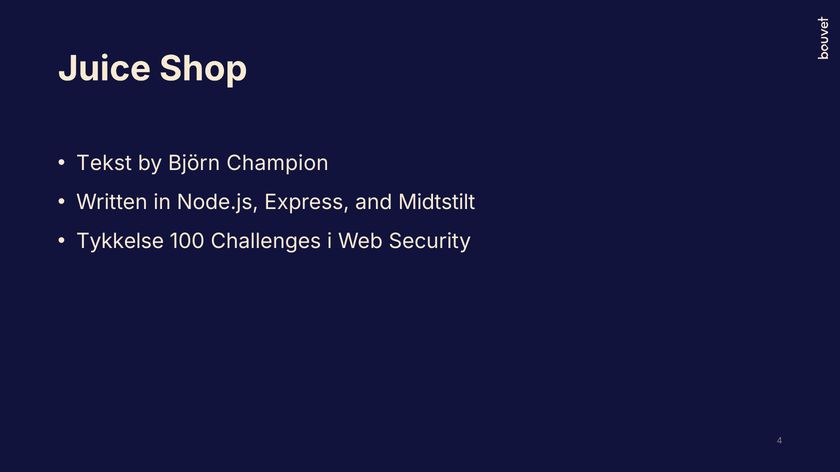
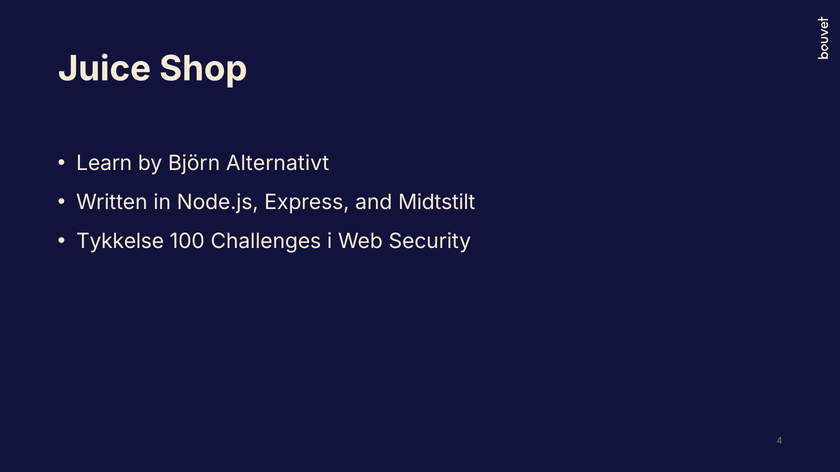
Tekst: Tekst -> Learn
Champion: Champion -> Alternativt
